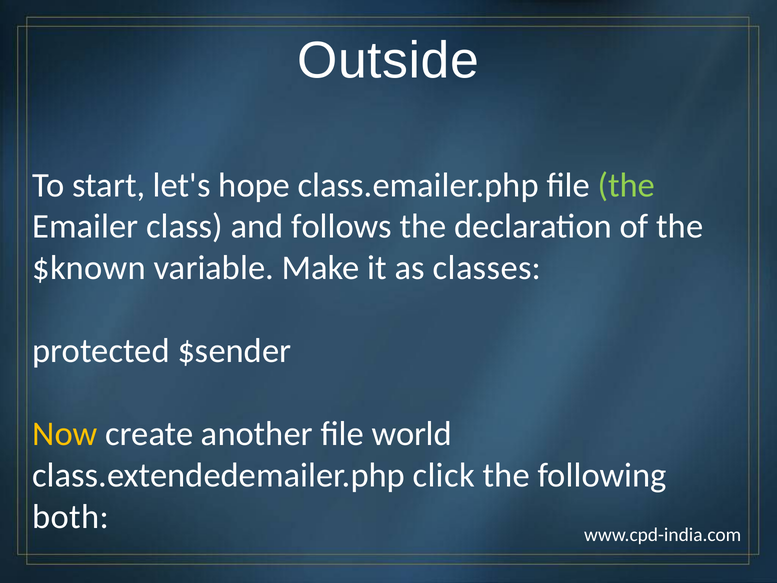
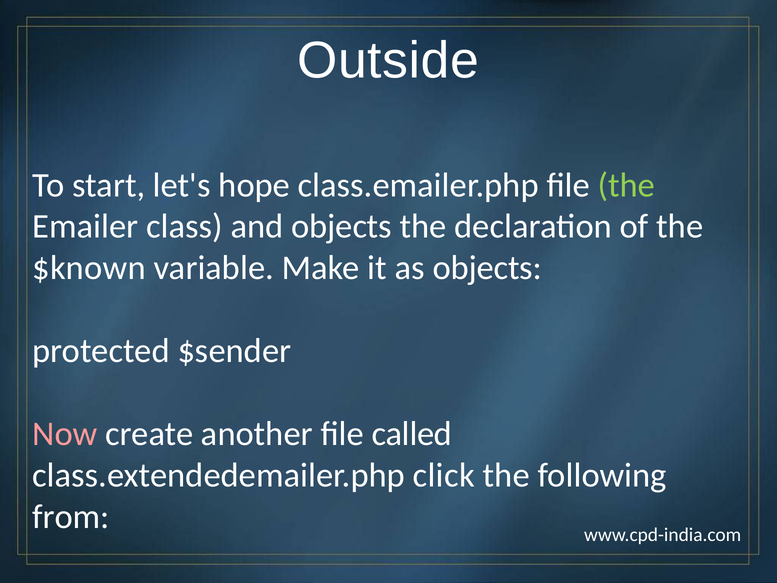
and follows: follows -> objects
as classes: classes -> objects
Now colour: yellow -> pink
world: world -> called
both: both -> from
